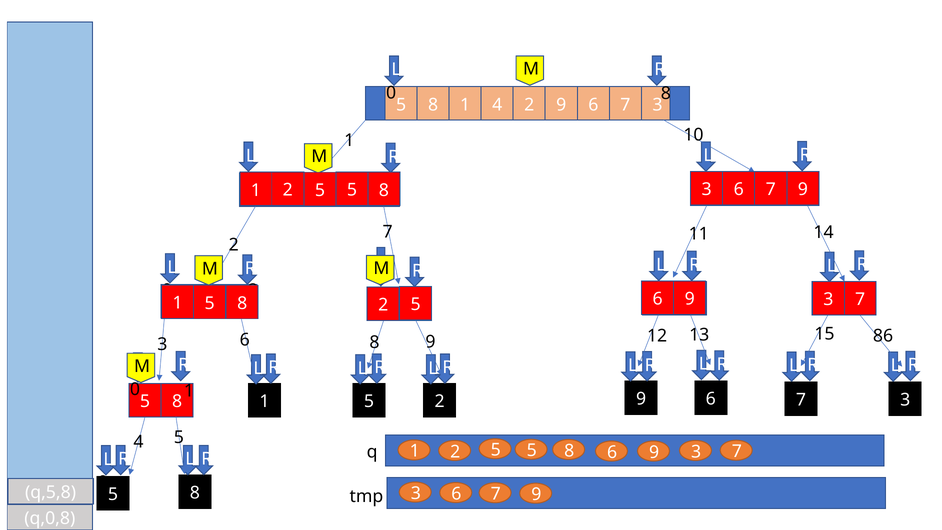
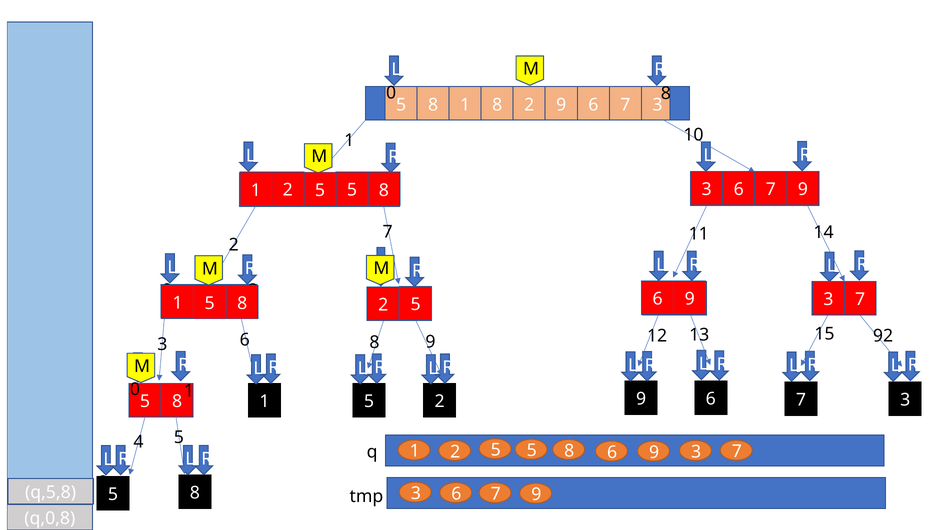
1 4: 4 -> 8
86: 86 -> 92
